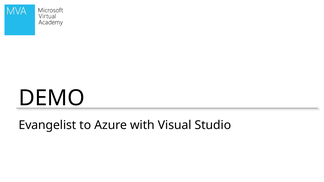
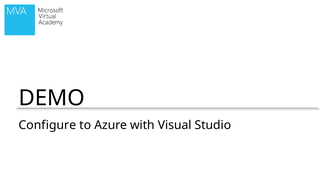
Evangelist: Evangelist -> Configure
